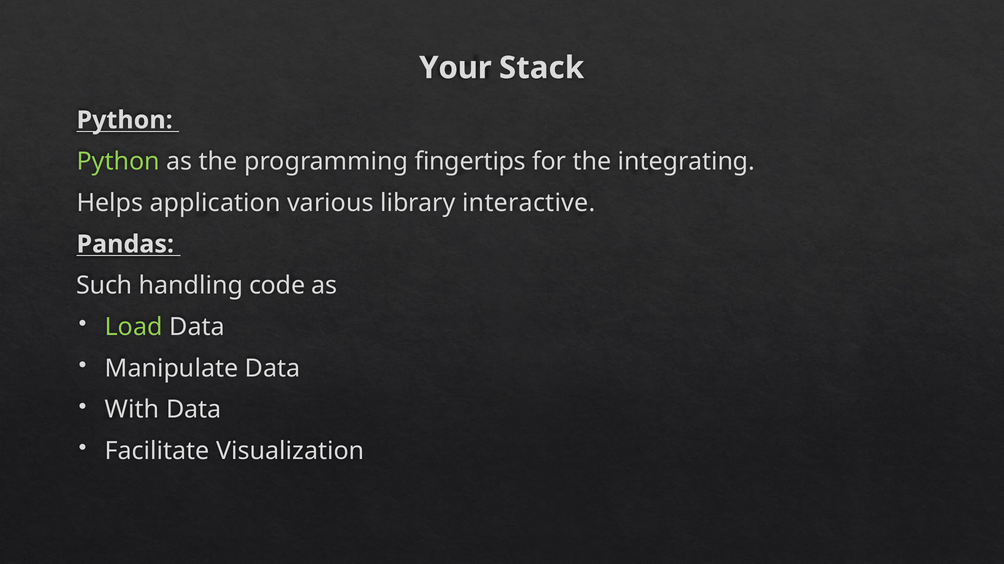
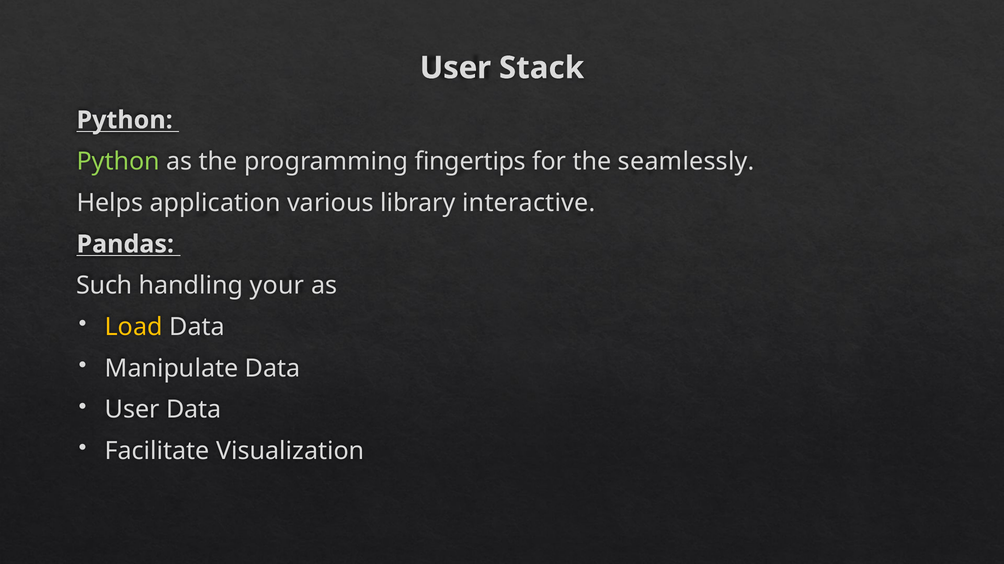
Your at (455, 68): Your -> User
integrating: integrating -> seamlessly
code: code -> your
Load colour: light green -> yellow
With at (132, 410): With -> User
